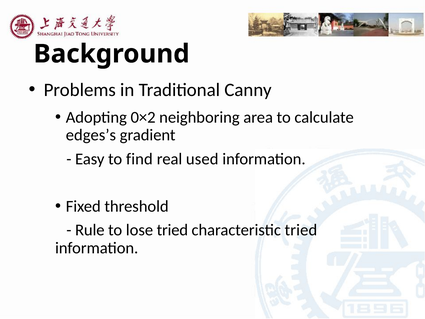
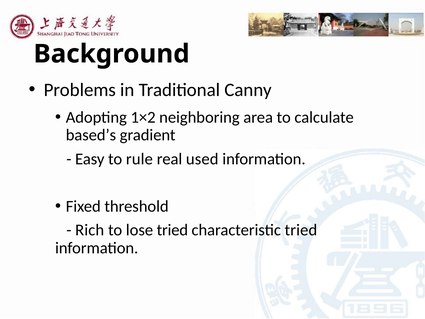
0×2: 0×2 -> 1×2
edges’s: edges’s -> based’s
find: find -> rule
Rule: Rule -> Rich
